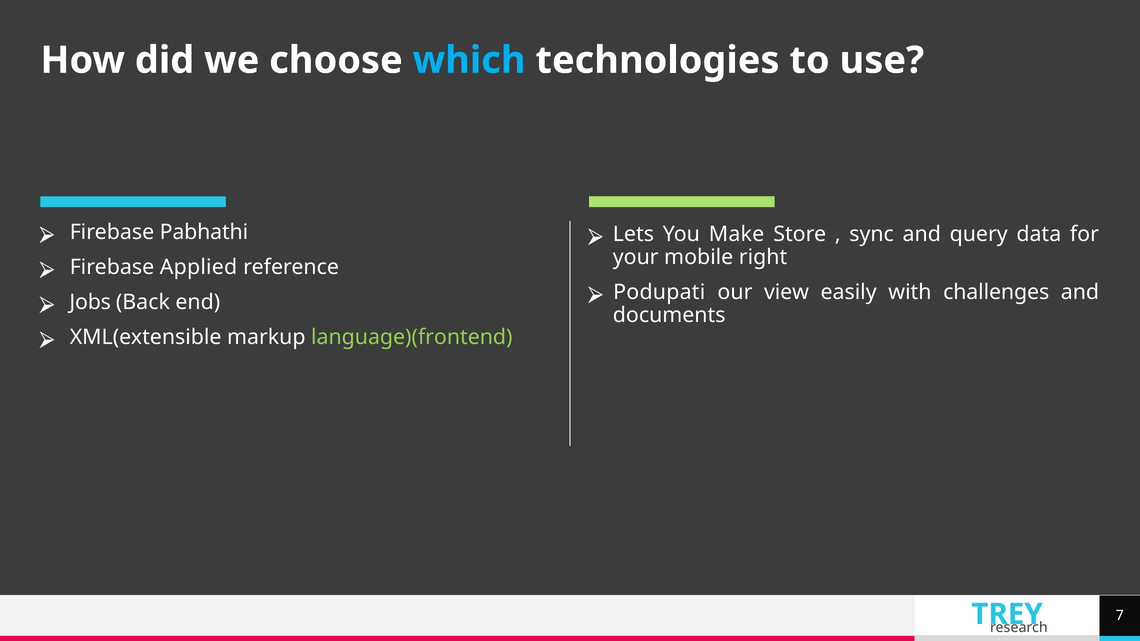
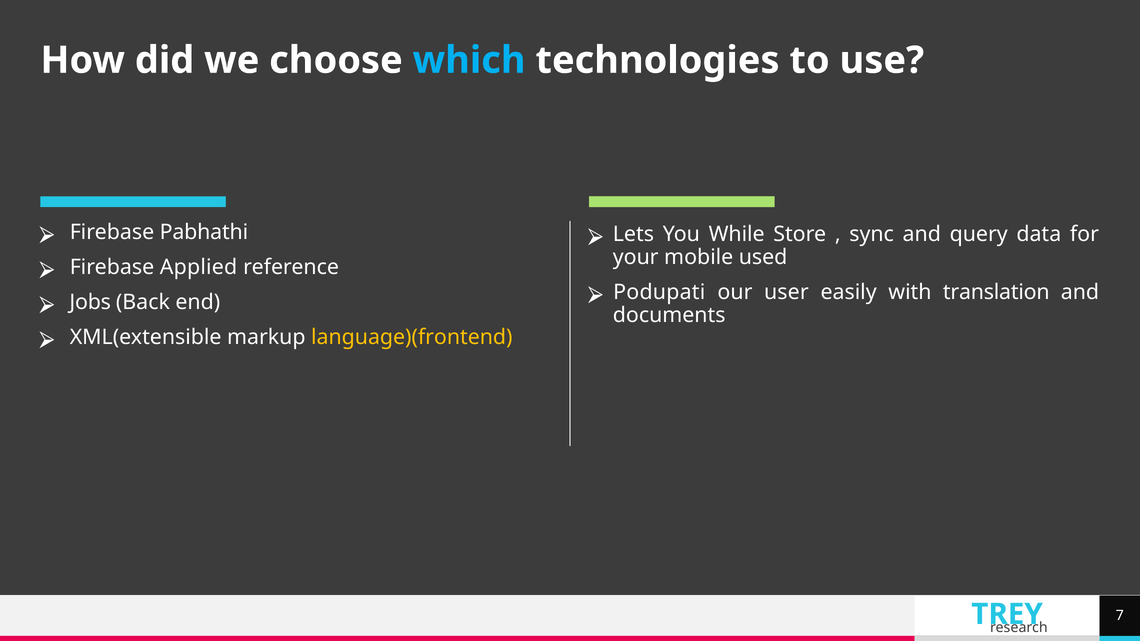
Make: Make -> While
right: right -> used
view: view -> user
challenges: challenges -> translation
language)(frontend colour: light green -> yellow
